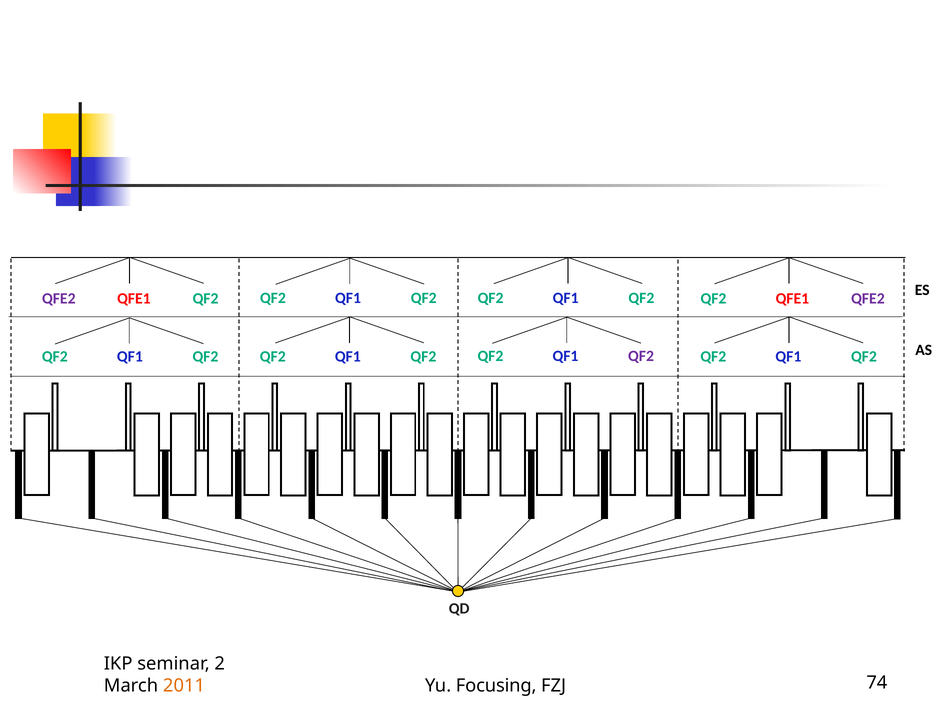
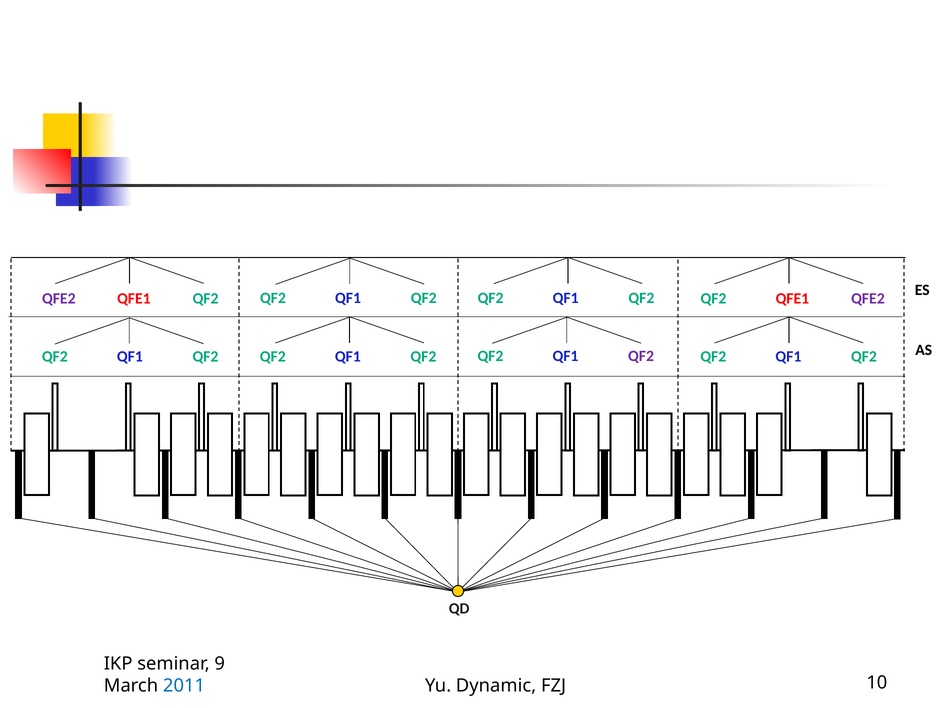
2: 2 -> 9
2011 colour: orange -> blue
Focusing: Focusing -> Dynamic
74: 74 -> 10
